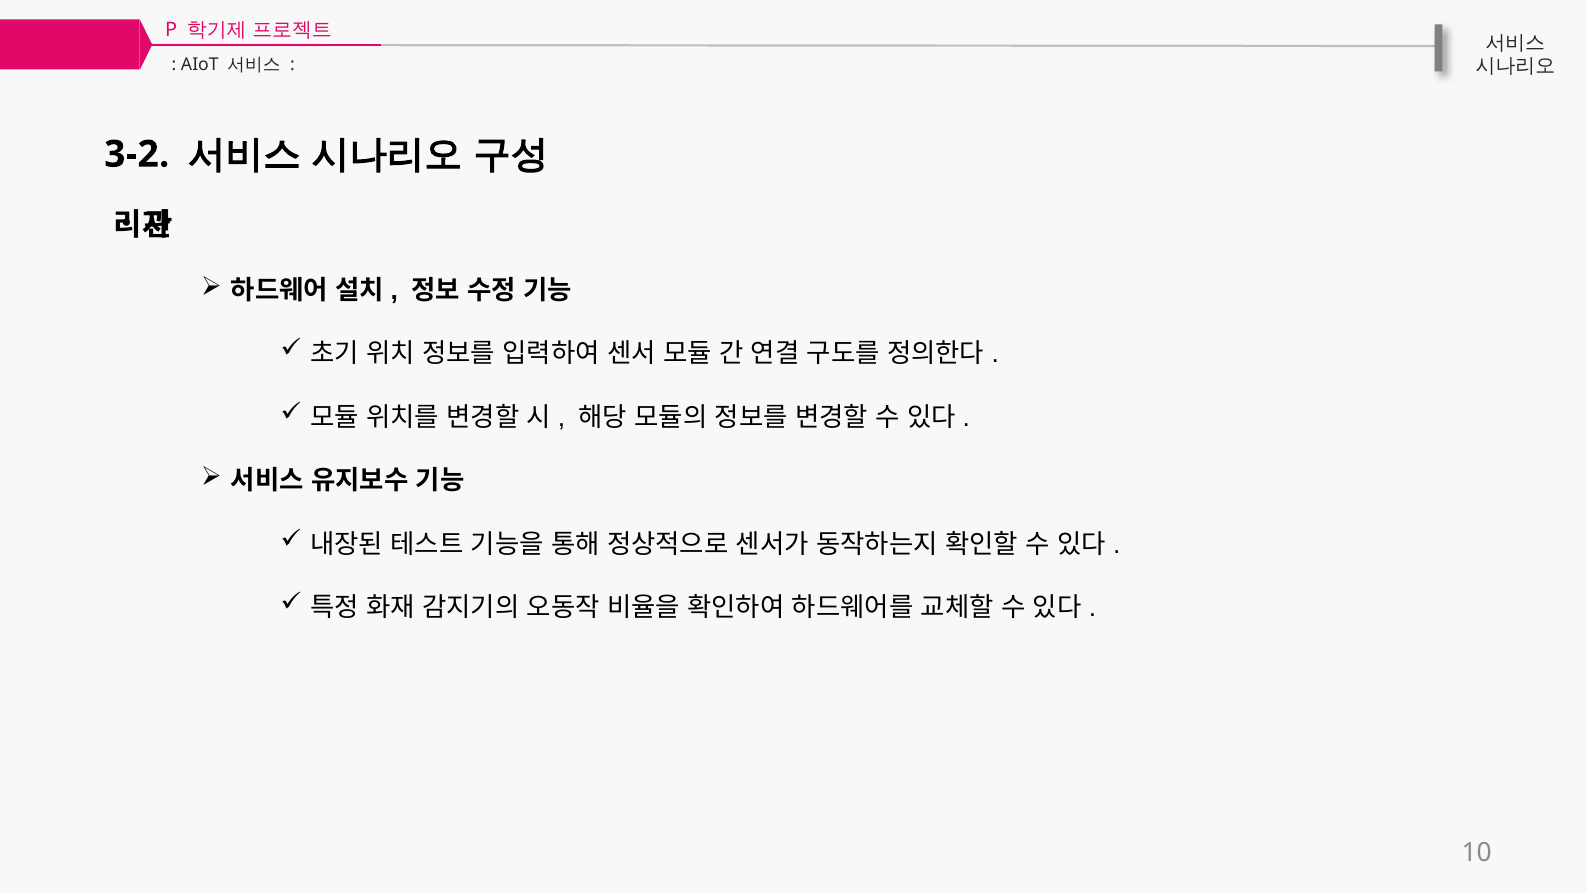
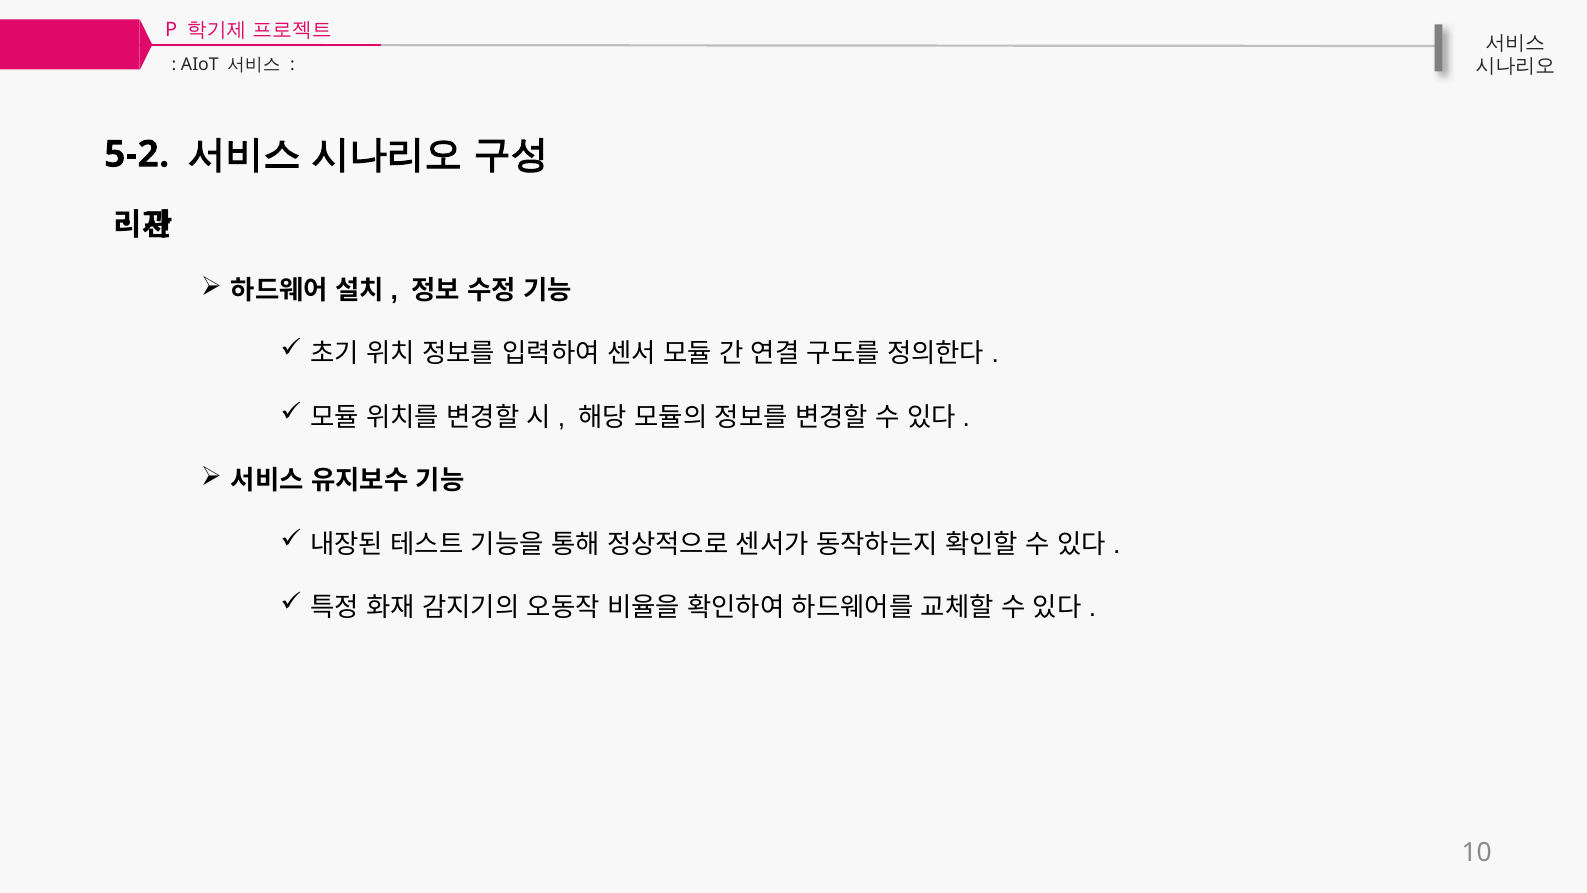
3-2: 3-2 -> 5-2
